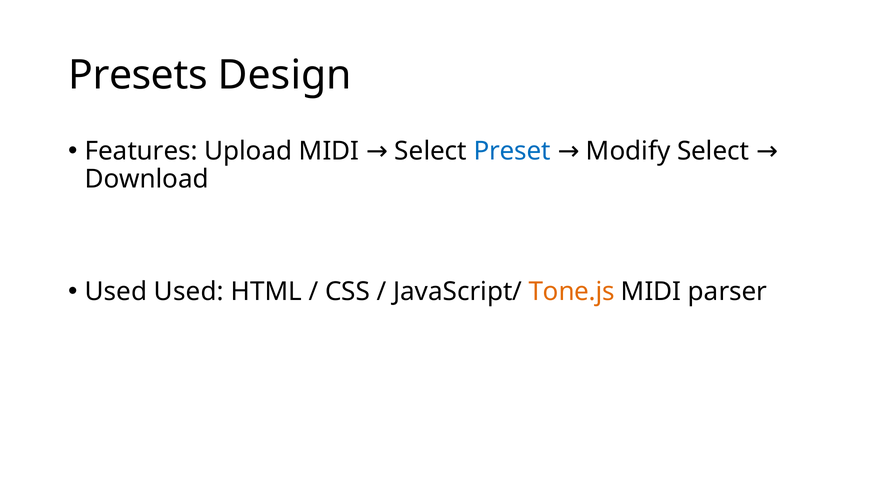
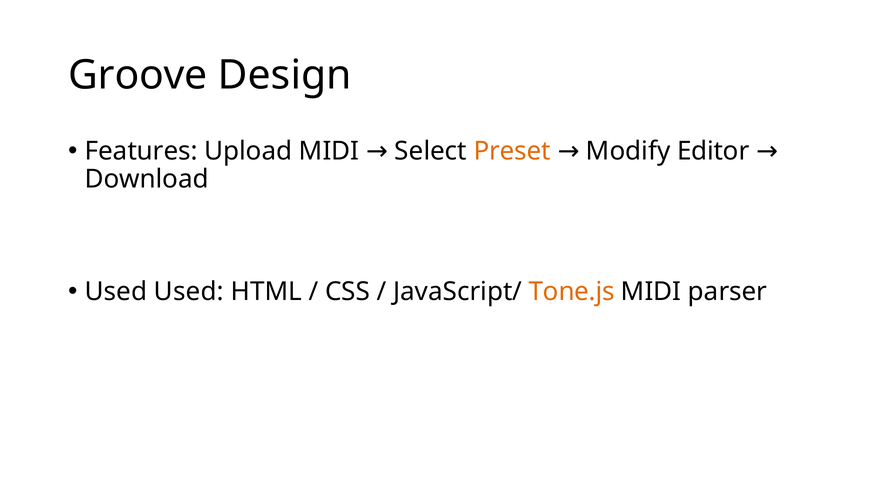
Presets: Presets -> Groove
Preset colour: blue -> orange
Modify Select: Select -> Editor
